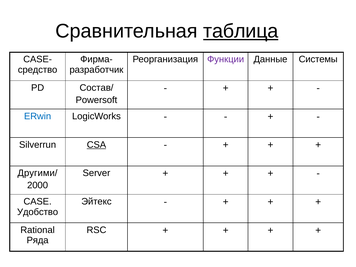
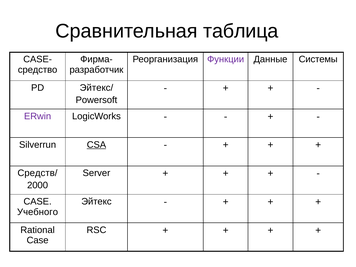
таблица underline: present -> none
Состав/: Состав/ -> Эйтекс/
ERwin colour: blue -> purple
Другими/: Другими/ -> Средств/
Удобство: Удобство -> Учебного
Ряда at (38, 240): Ряда -> Case
